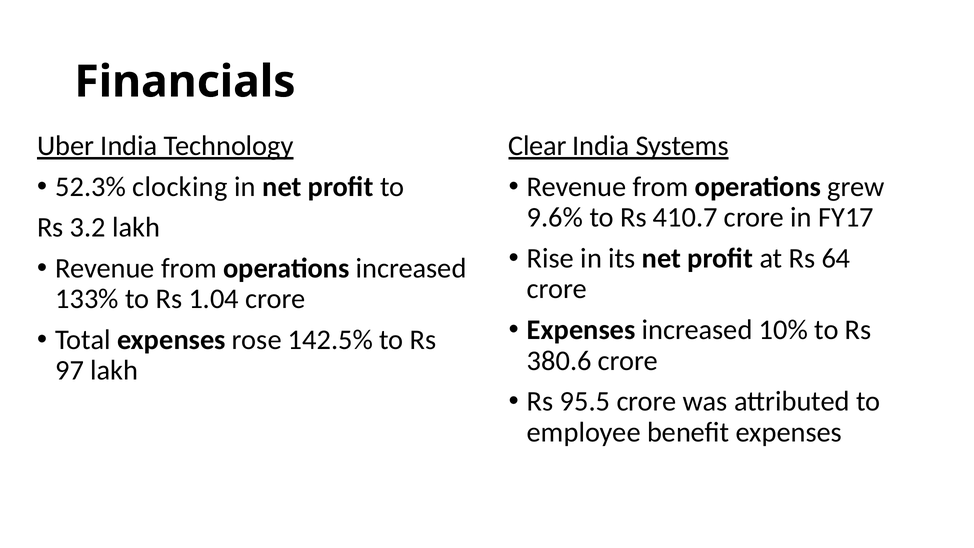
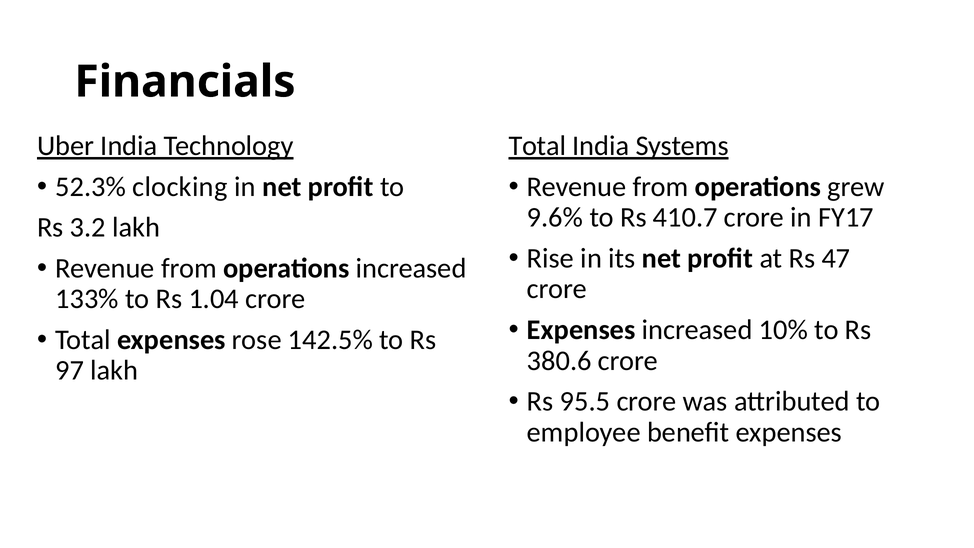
Clear at (537, 146): Clear -> Total
64: 64 -> 47
